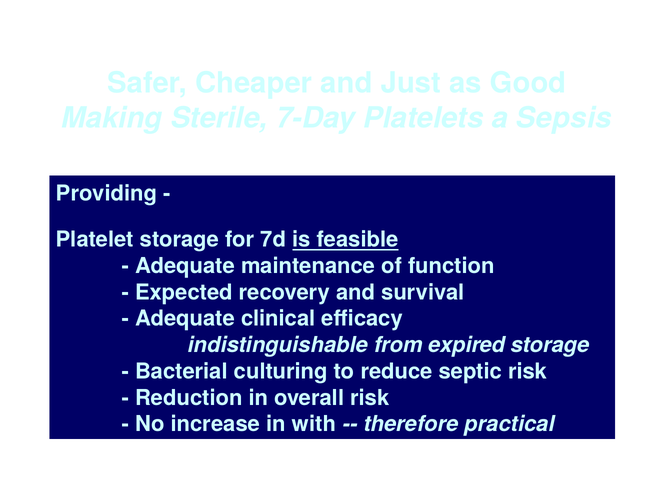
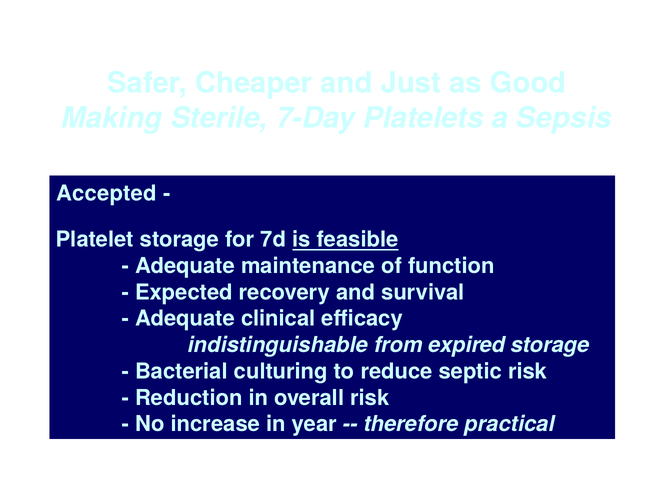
Providing: Providing -> Accepted
with: with -> year
